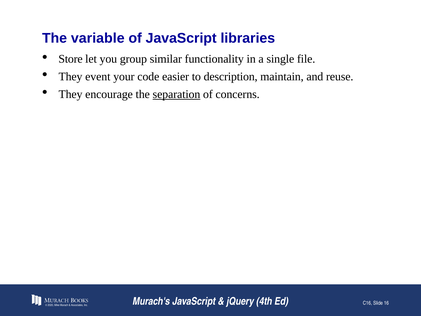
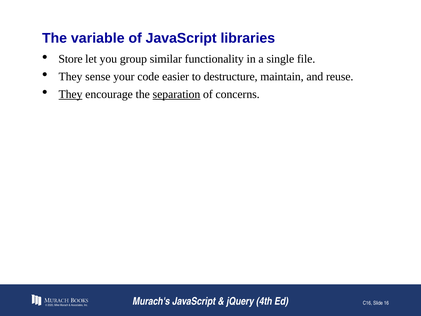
event: event -> sense
description: description -> destructure
They at (71, 94) underline: none -> present
